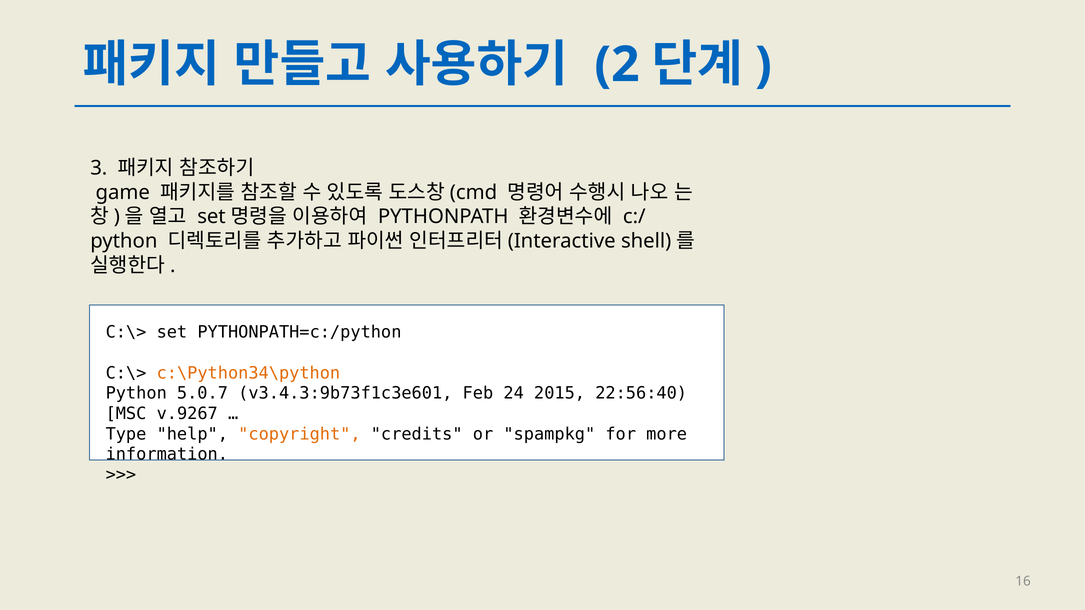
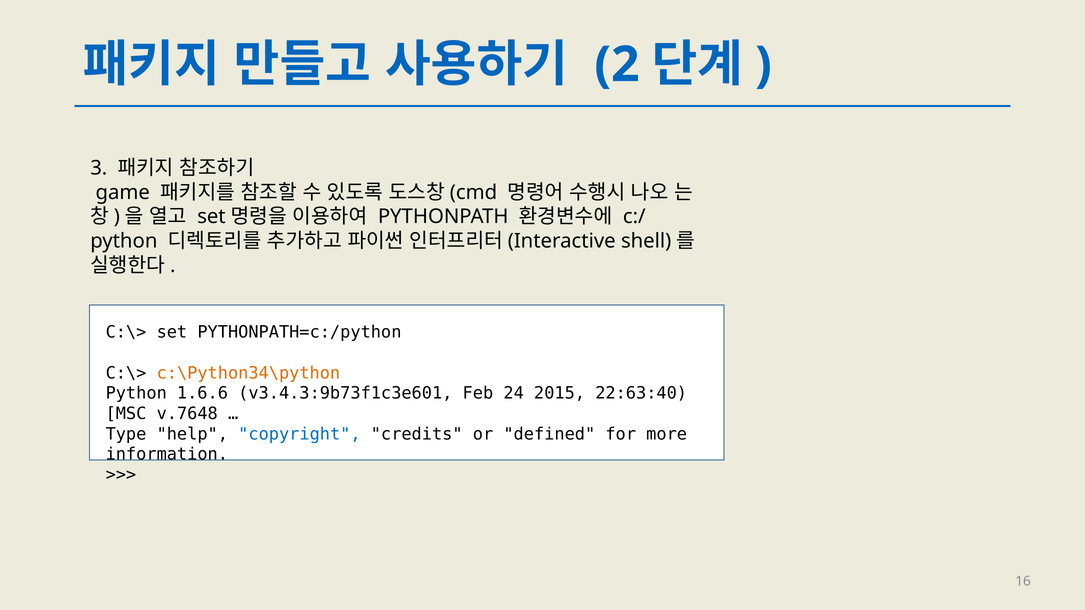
5.0.7: 5.0.7 -> 1.6.6
22:56:40: 22:56:40 -> 22:63:40
v.9267: v.9267 -> v.7648
copyright colour: orange -> blue
spampkg: spampkg -> defined
